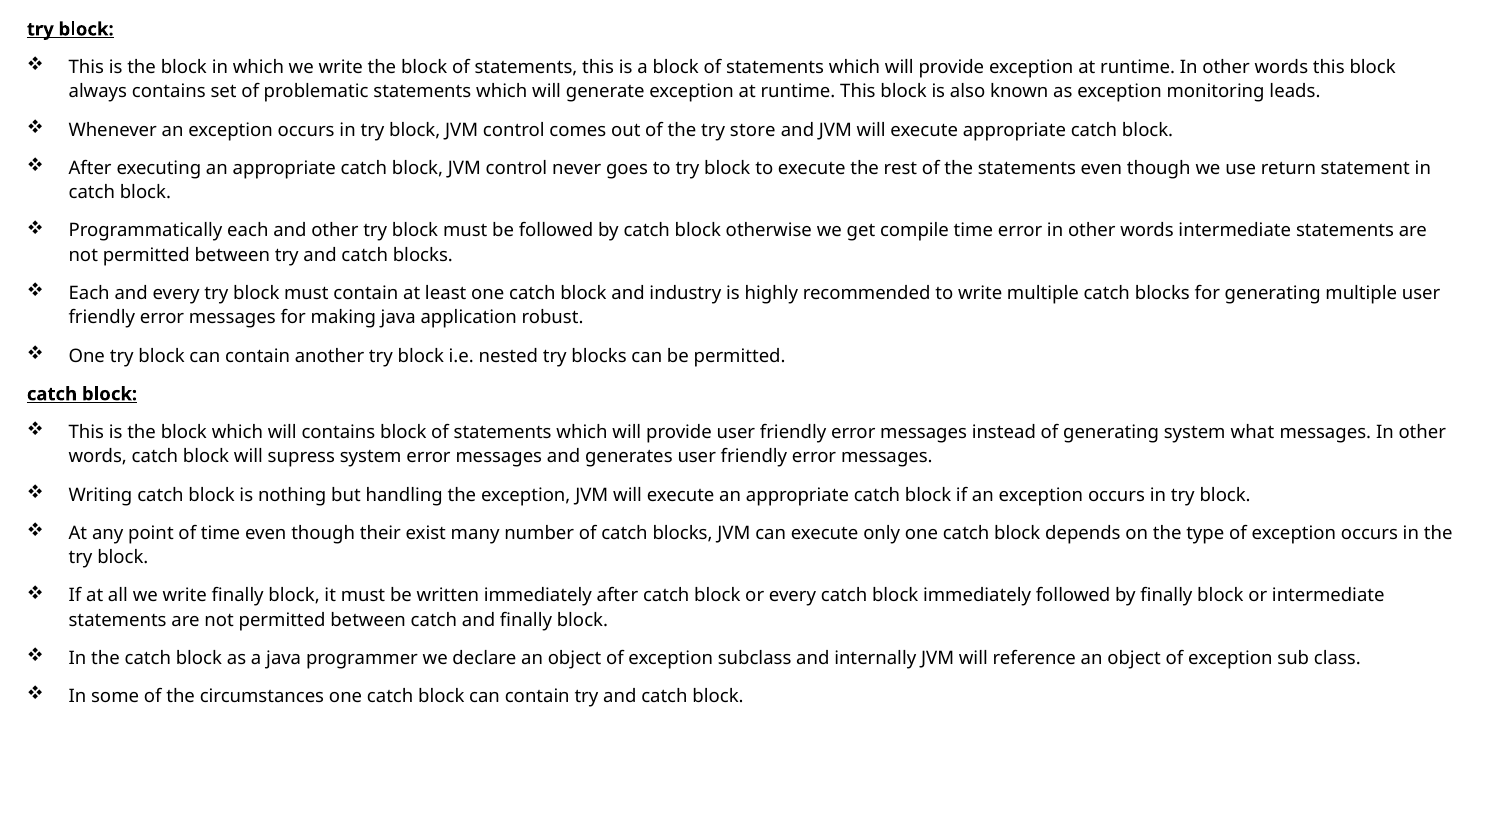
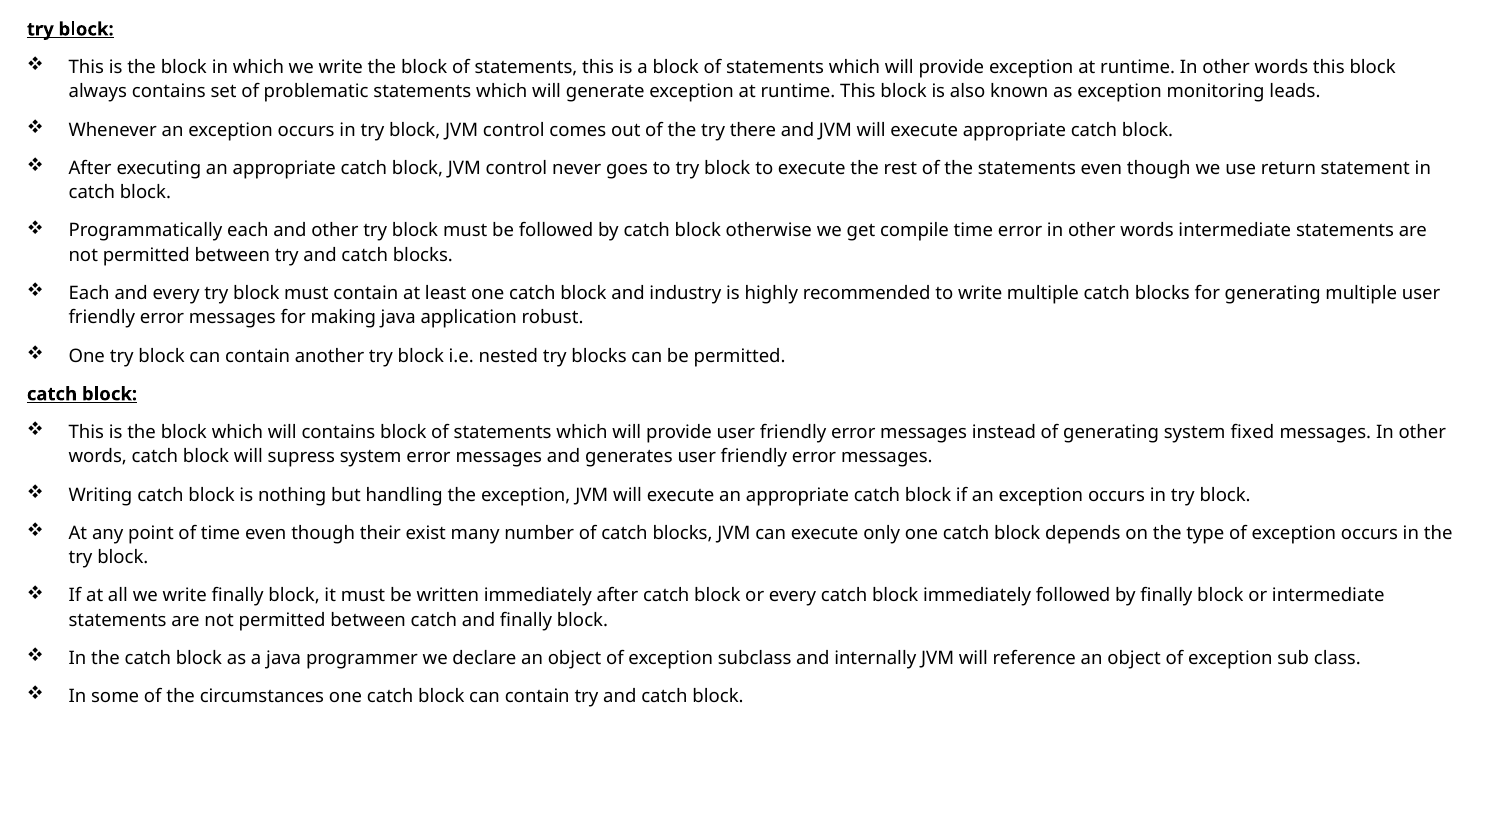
store: store -> there
what: what -> fixed
